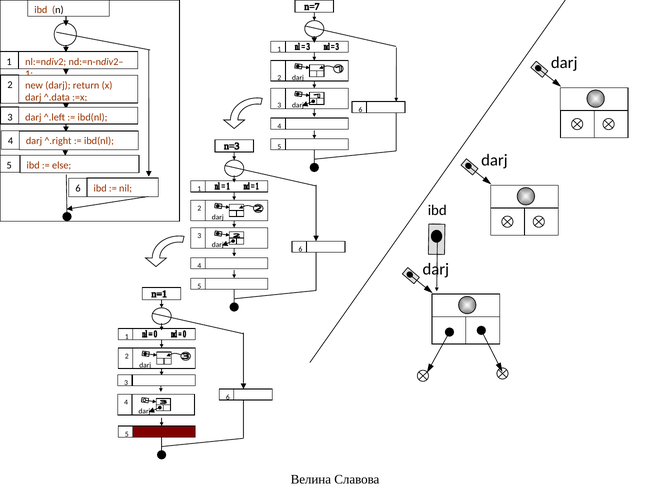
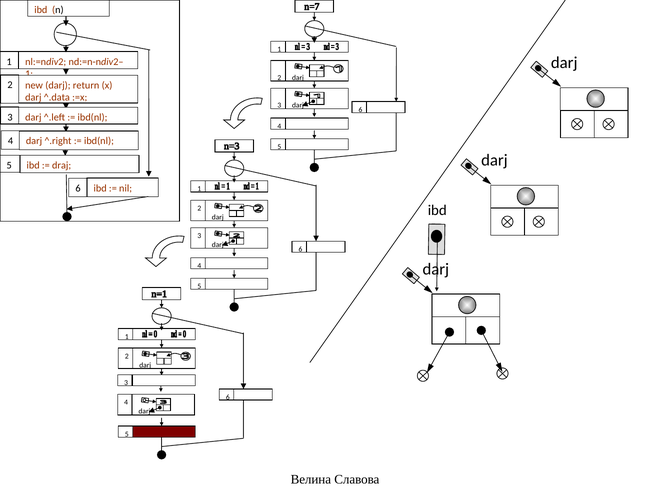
else: else -> draj
